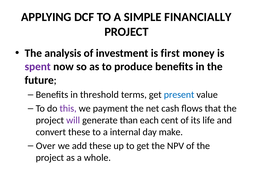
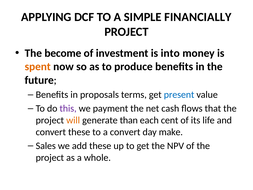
analysis: analysis -> become
first: first -> into
spent colour: purple -> orange
threshold: threshold -> proposals
will colour: purple -> orange
a internal: internal -> convert
Over: Over -> Sales
